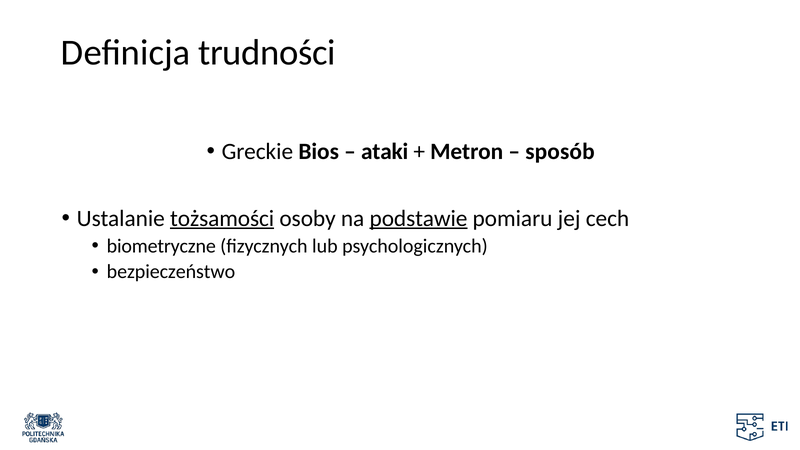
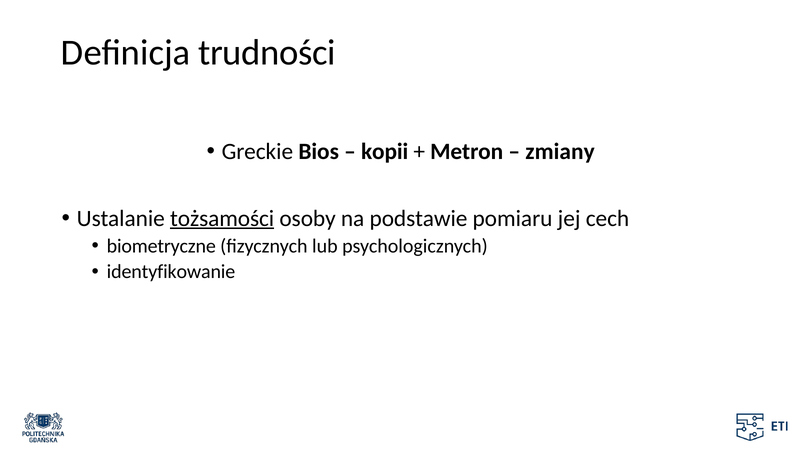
ataki: ataki -> kopii
sposób: sposób -> zmiany
podstawie underline: present -> none
bezpieczeństwo: bezpieczeństwo -> identyfikowanie
